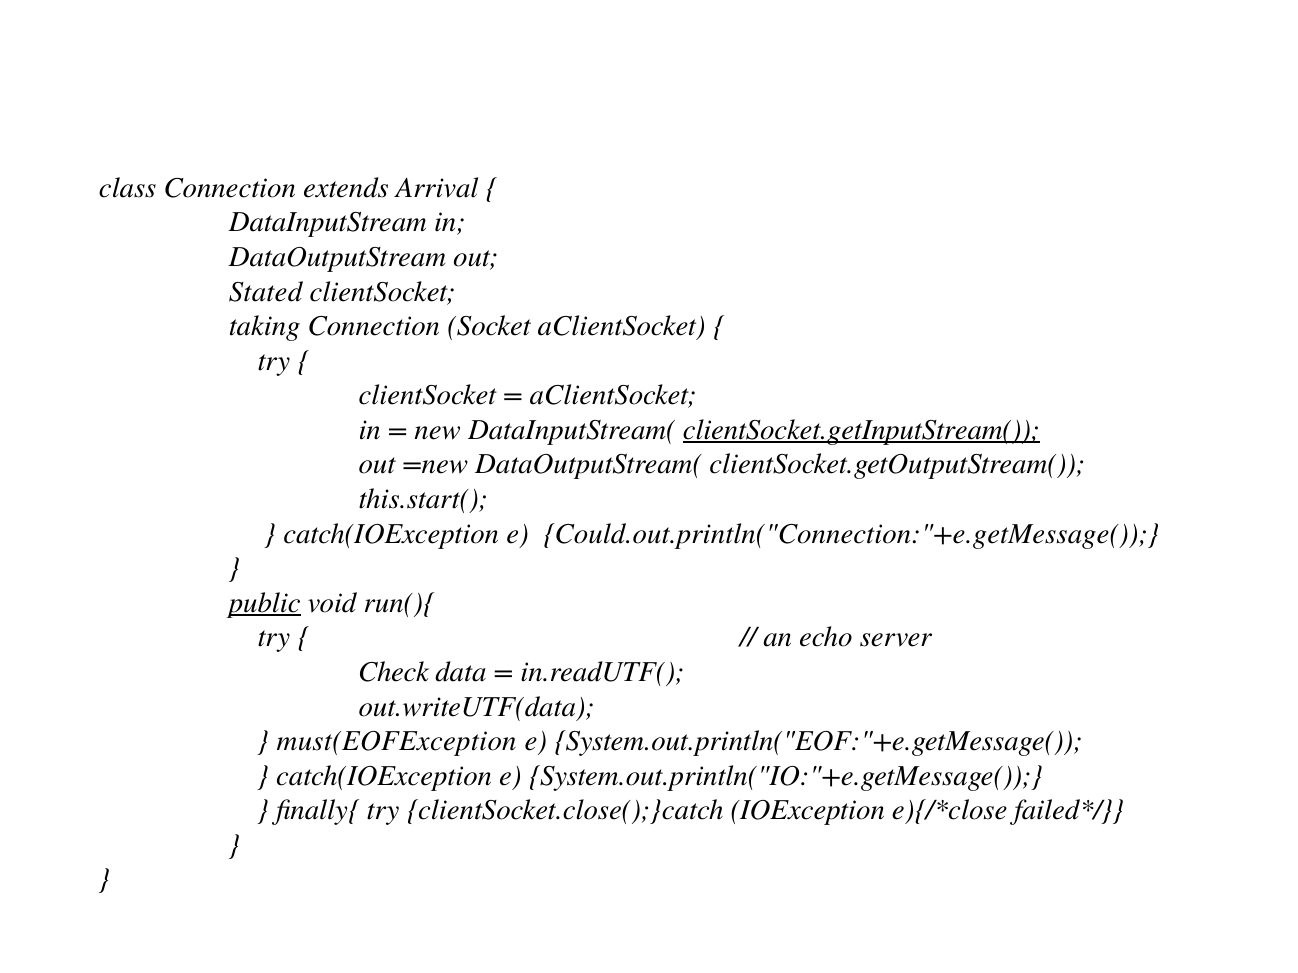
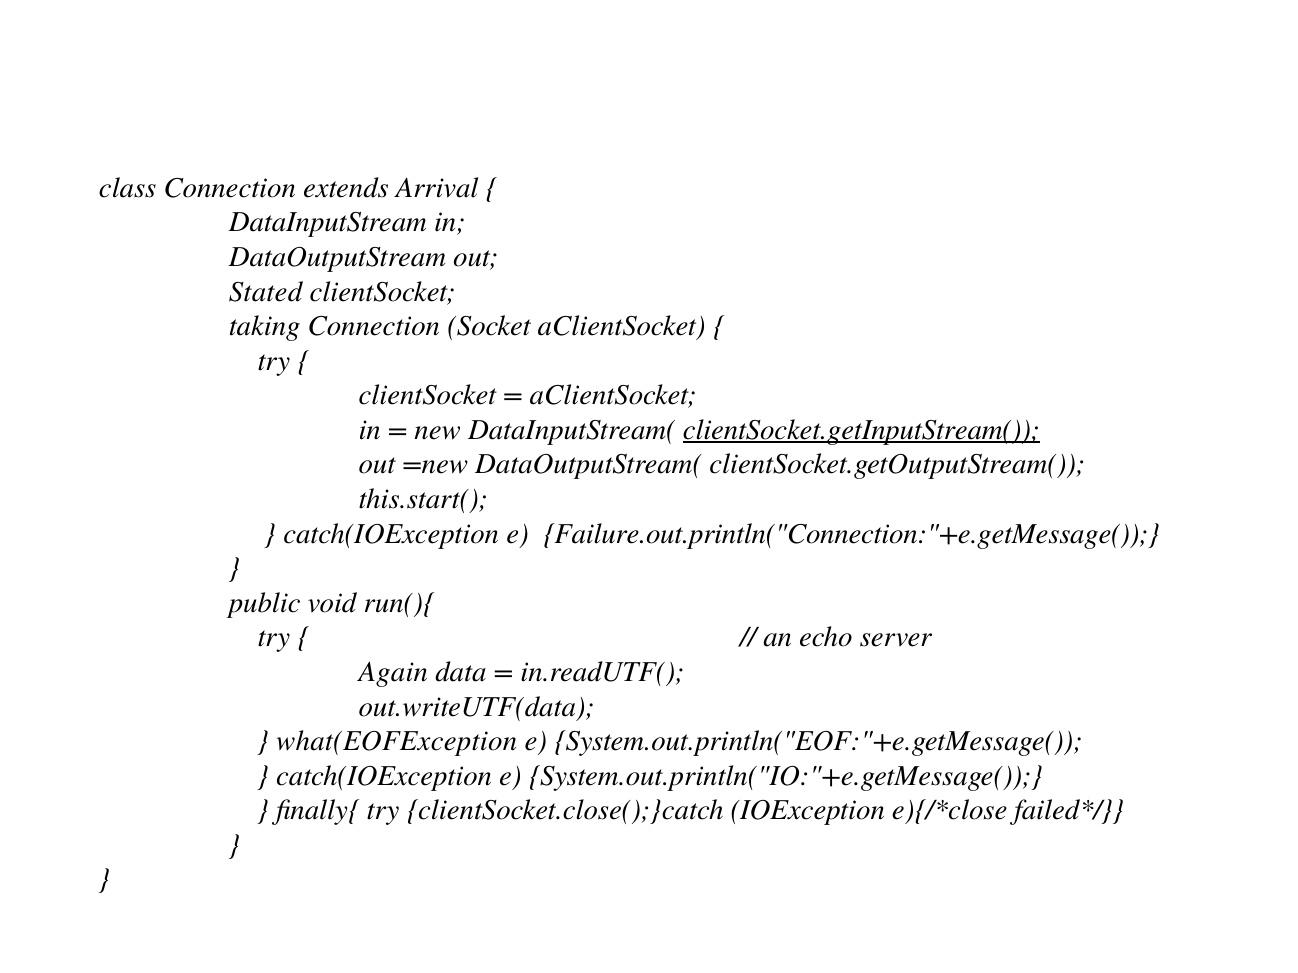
Could.out.println("Connection:"+e.getMessage(: Could.out.println("Connection:"+e.getMessage( -> Failure.out.println("Connection:"+e.getMessage(
public underline: present -> none
Check: Check -> Again
must(EOFException: must(EOFException -> what(EOFException
